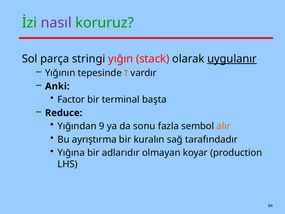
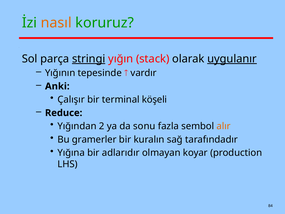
nasıl colour: purple -> orange
stringi underline: none -> present
Factor: Factor -> Çalışır
başta: başta -> köşeli
9: 9 -> 2
ayrıştırma: ayrıştırma -> gramerler
